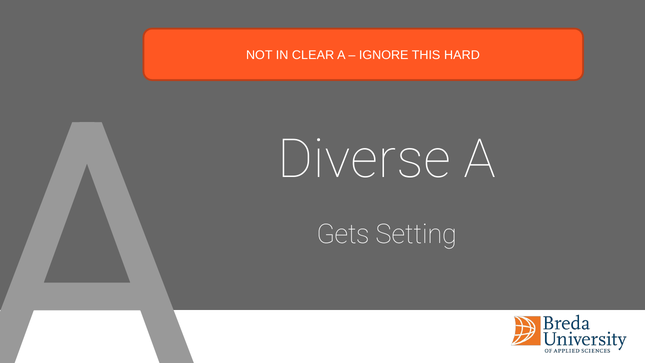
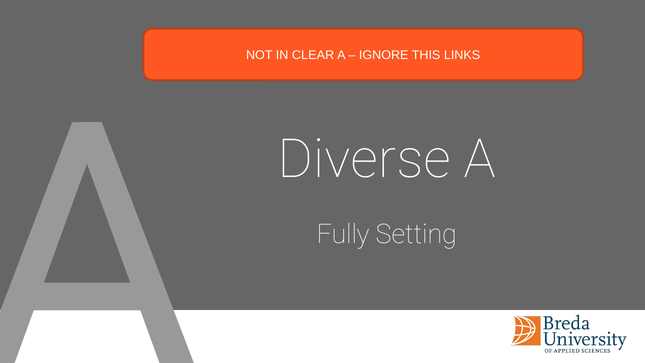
HARD: HARD -> LINKS
Gets: Gets -> Fully
